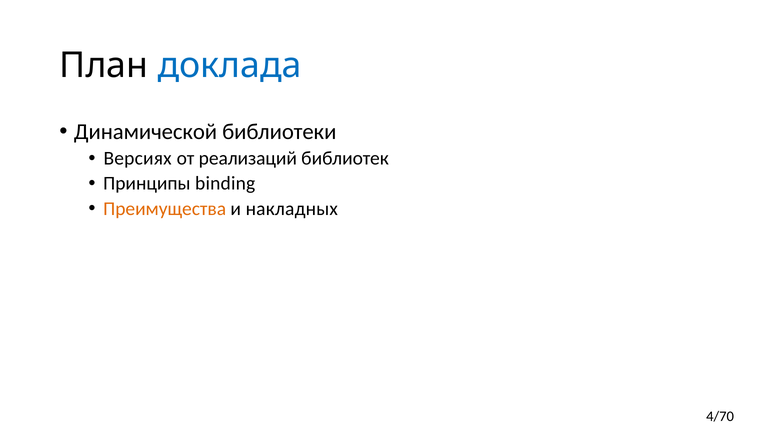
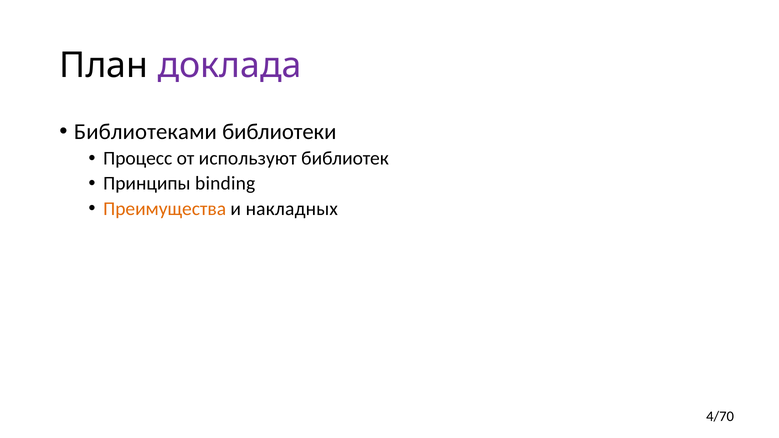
доклада colour: blue -> purple
Динамической: Динамической -> Библиотеками
Версиях: Версиях -> Процесс
реализаций: реализаций -> используют
